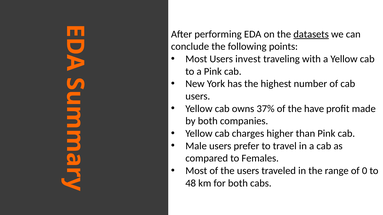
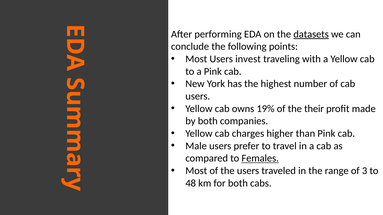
37%: 37% -> 19%
have: have -> their
Females underline: none -> present
0: 0 -> 3
